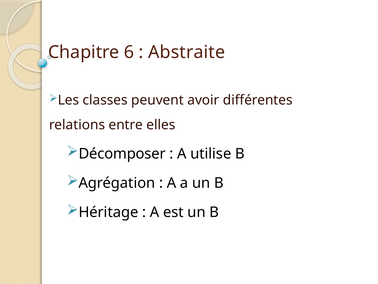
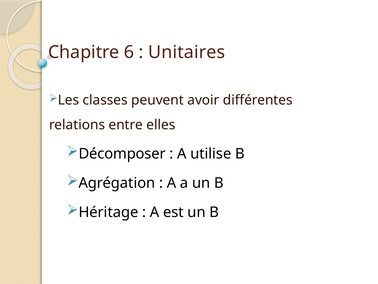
Abstraite: Abstraite -> Unitaires
